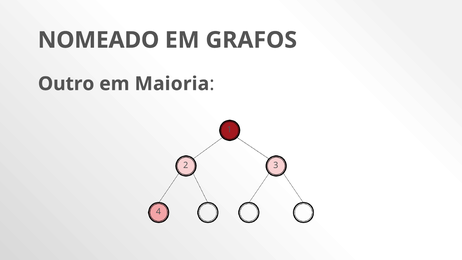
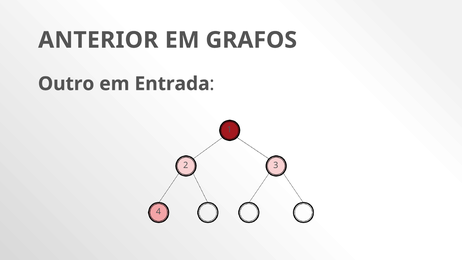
NOMEADO: NOMEADO -> ANTERIOR
Maioria: Maioria -> Entrada
